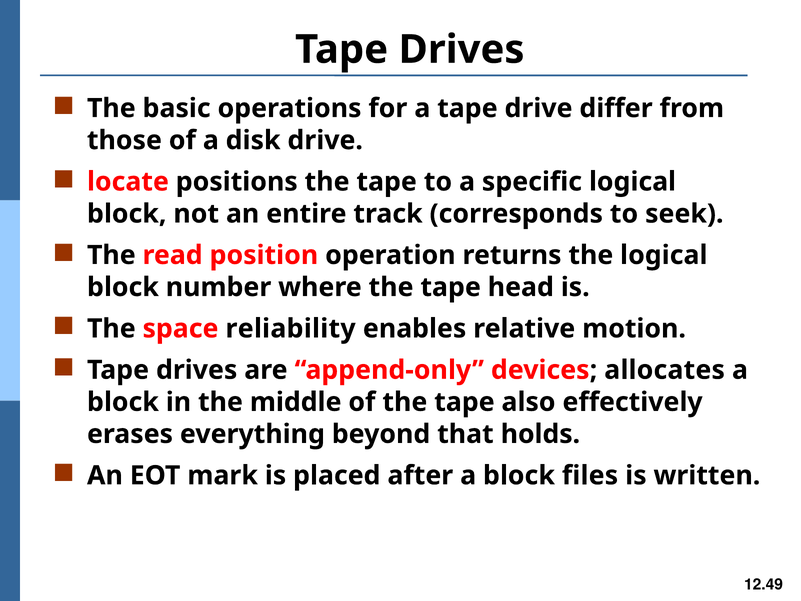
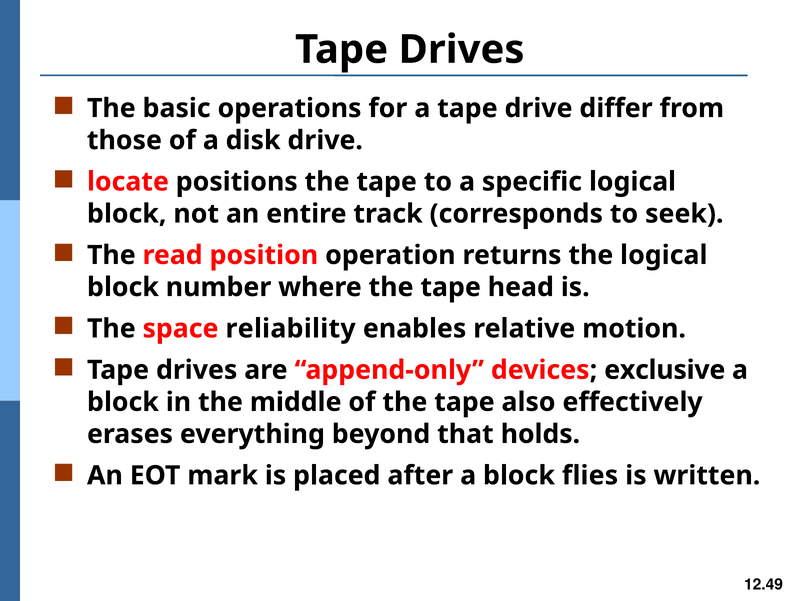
allocates: allocates -> exclusive
files: files -> flies
